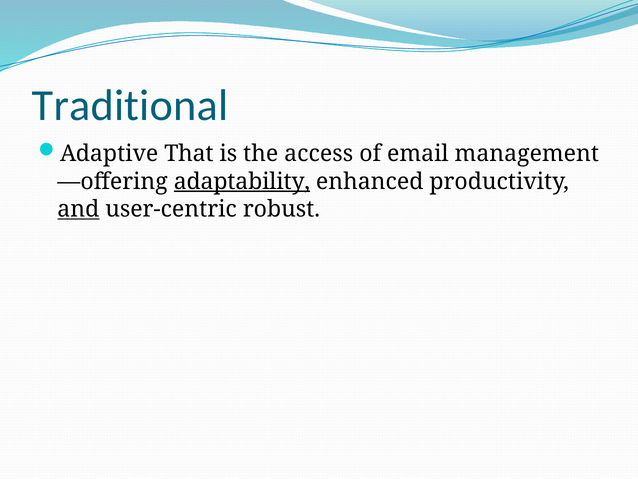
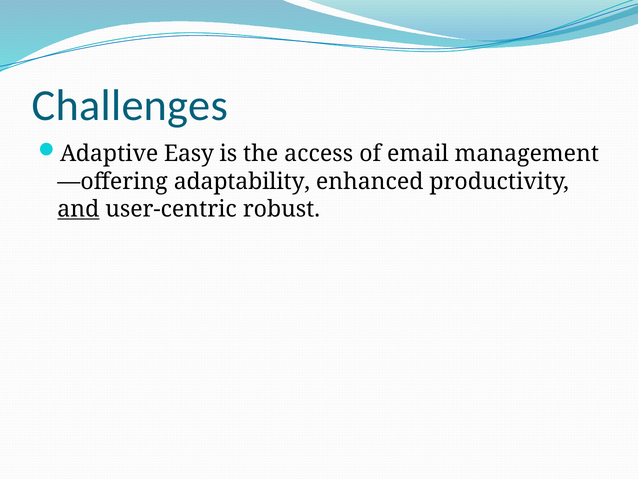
Traditional: Traditional -> Challenges
That: That -> Easy
adaptability underline: present -> none
